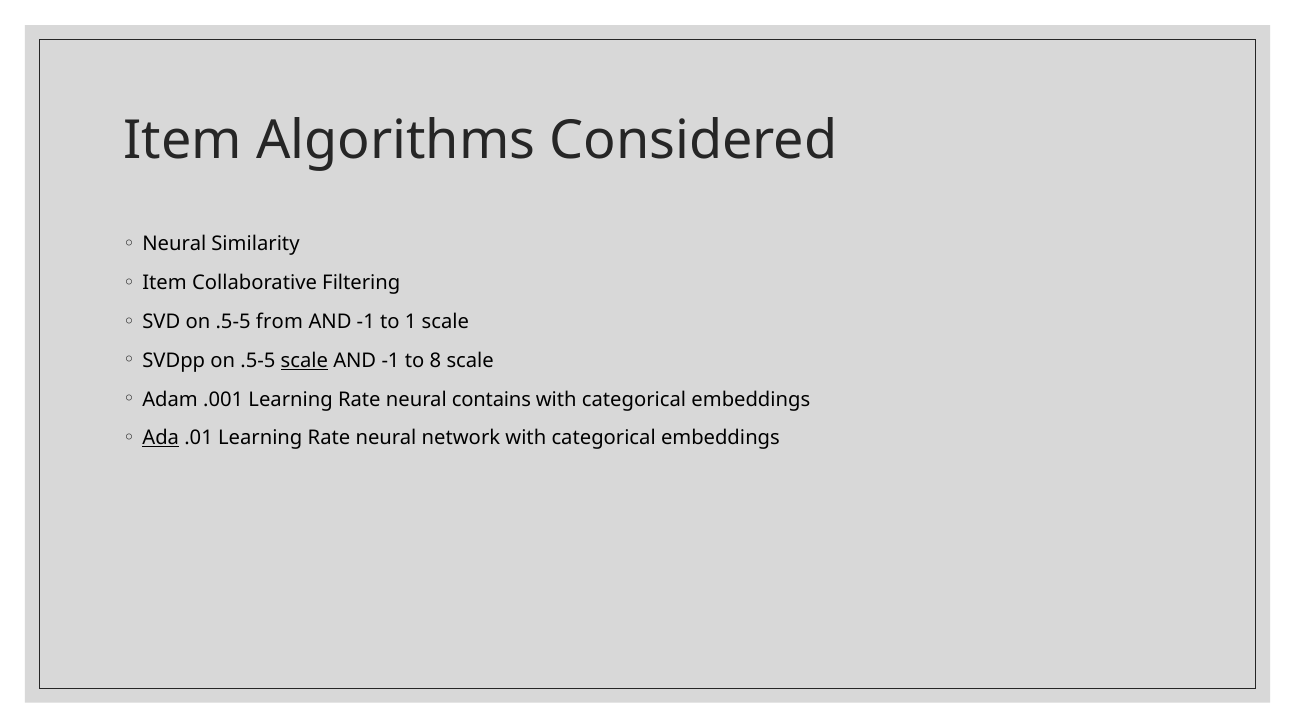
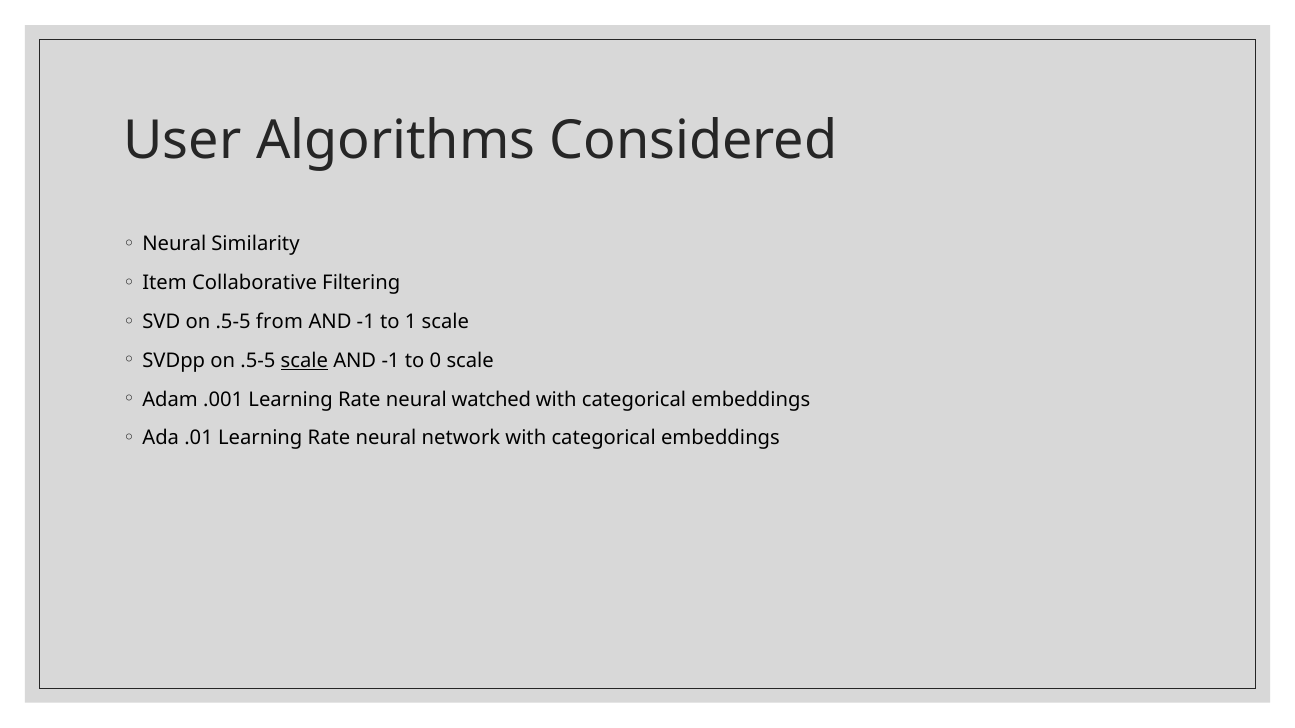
Item at (183, 141): Item -> User
8: 8 -> 0
contains: contains -> watched
Ada underline: present -> none
